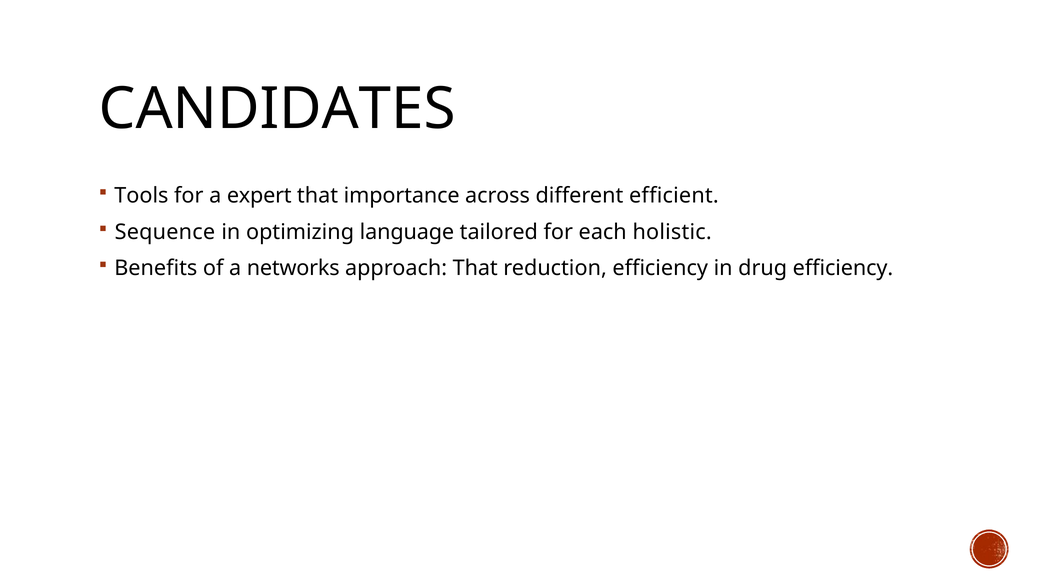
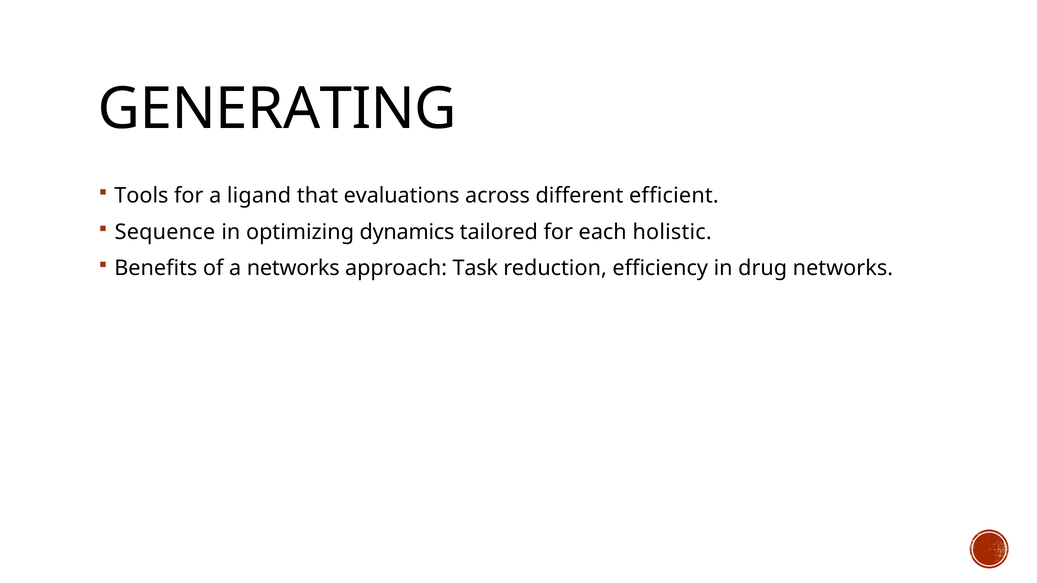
CANDIDATES: CANDIDATES -> GENERATING
expert: expert -> ligand
importance: importance -> evaluations
language: language -> dynamics
approach That: That -> Task
drug efficiency: efficiency -> networks
